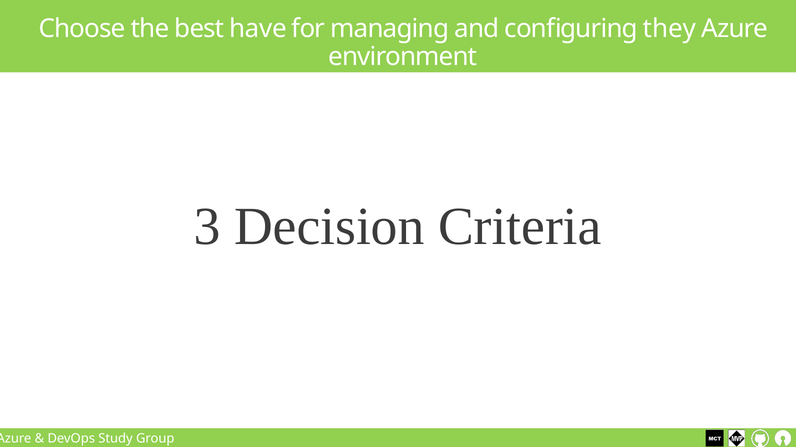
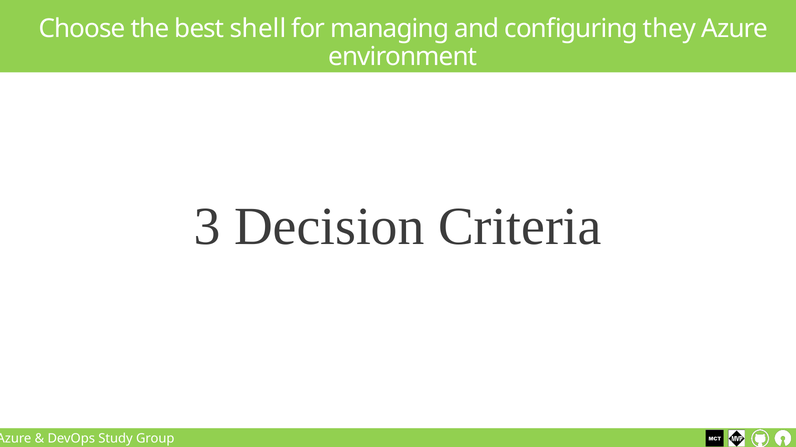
have: have -> shell
